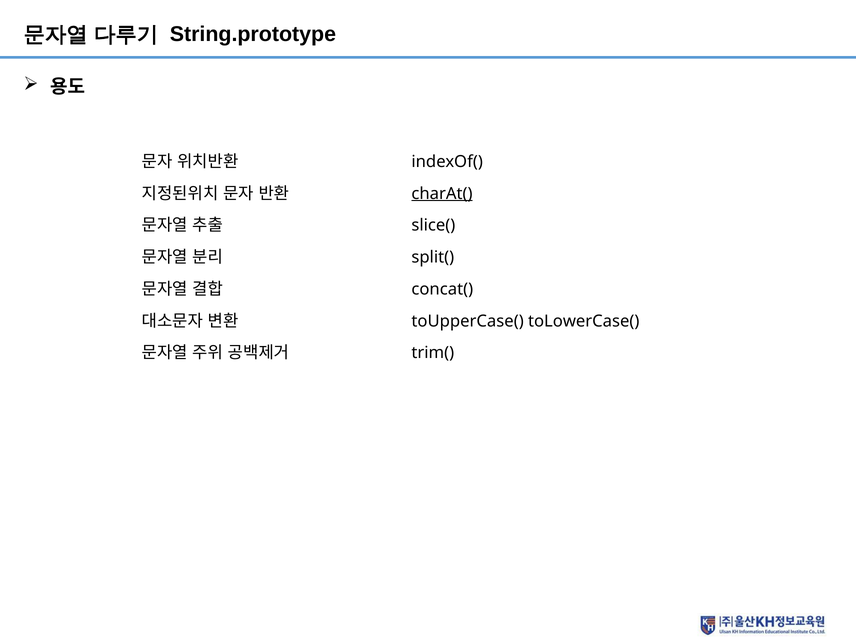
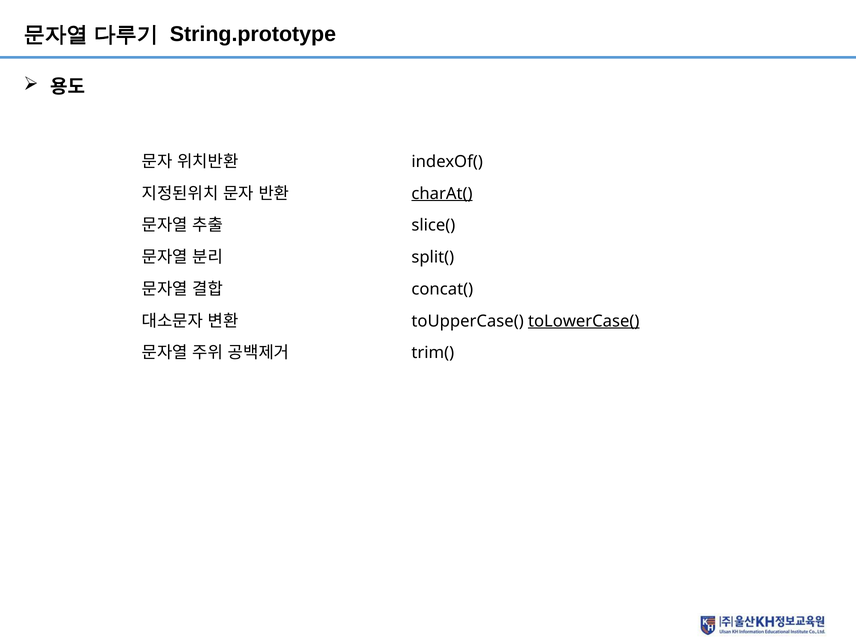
toLowerCase( underline: none -> present
